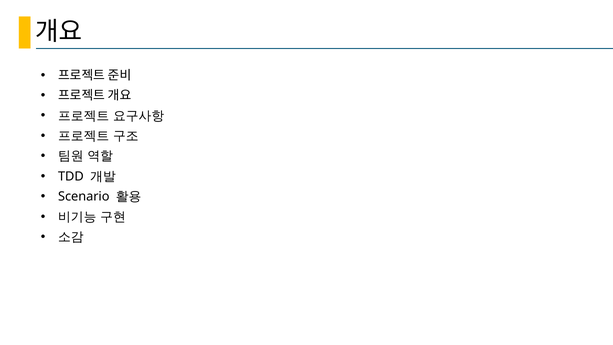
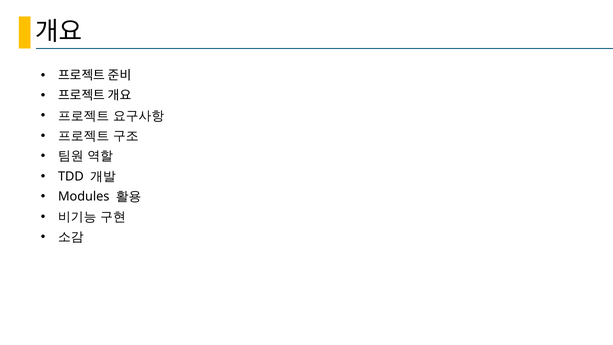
Scenario: Scenario -> Modules
